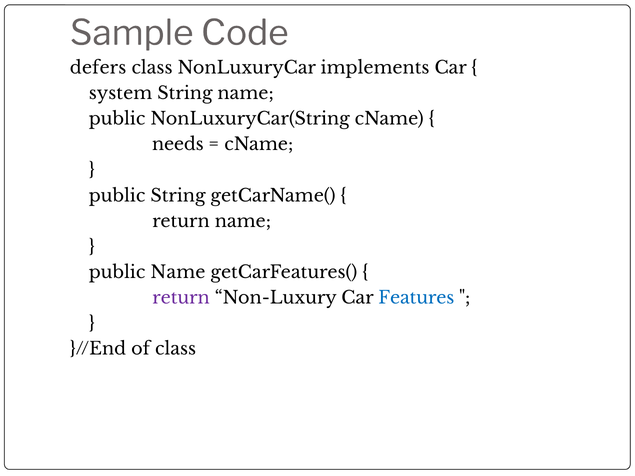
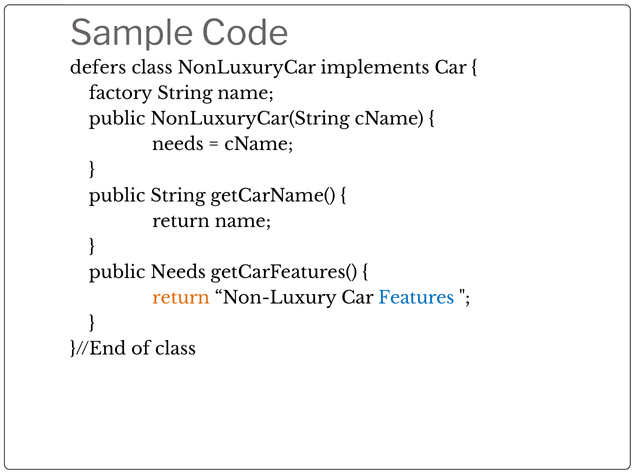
system: system -> factory
public Name: Name -> Needs
return at (181, 298) colour: purple -> orange
